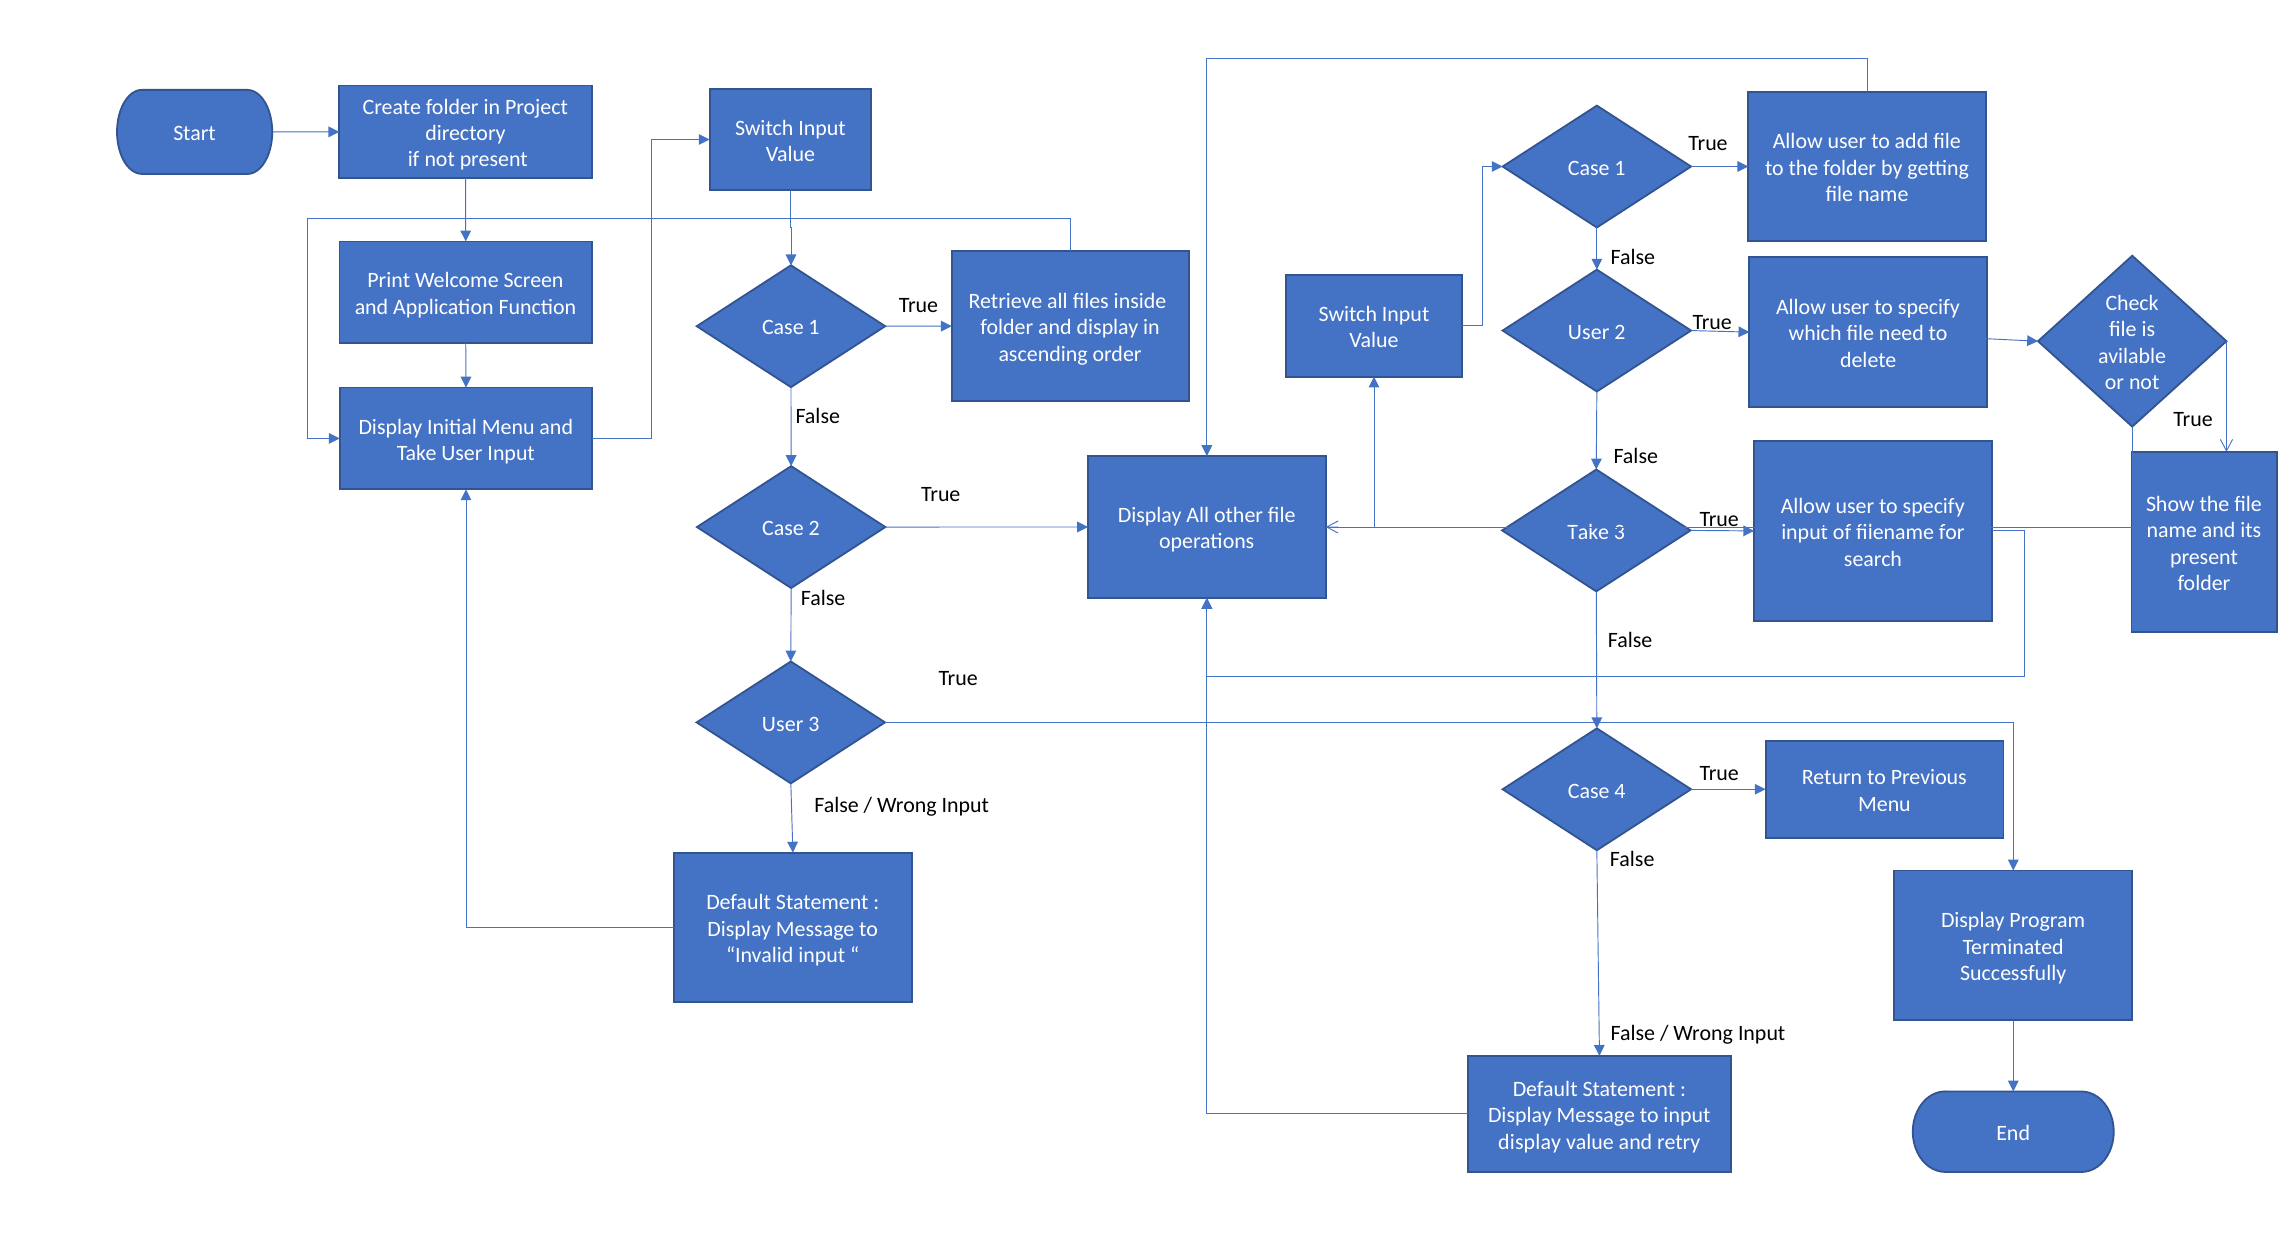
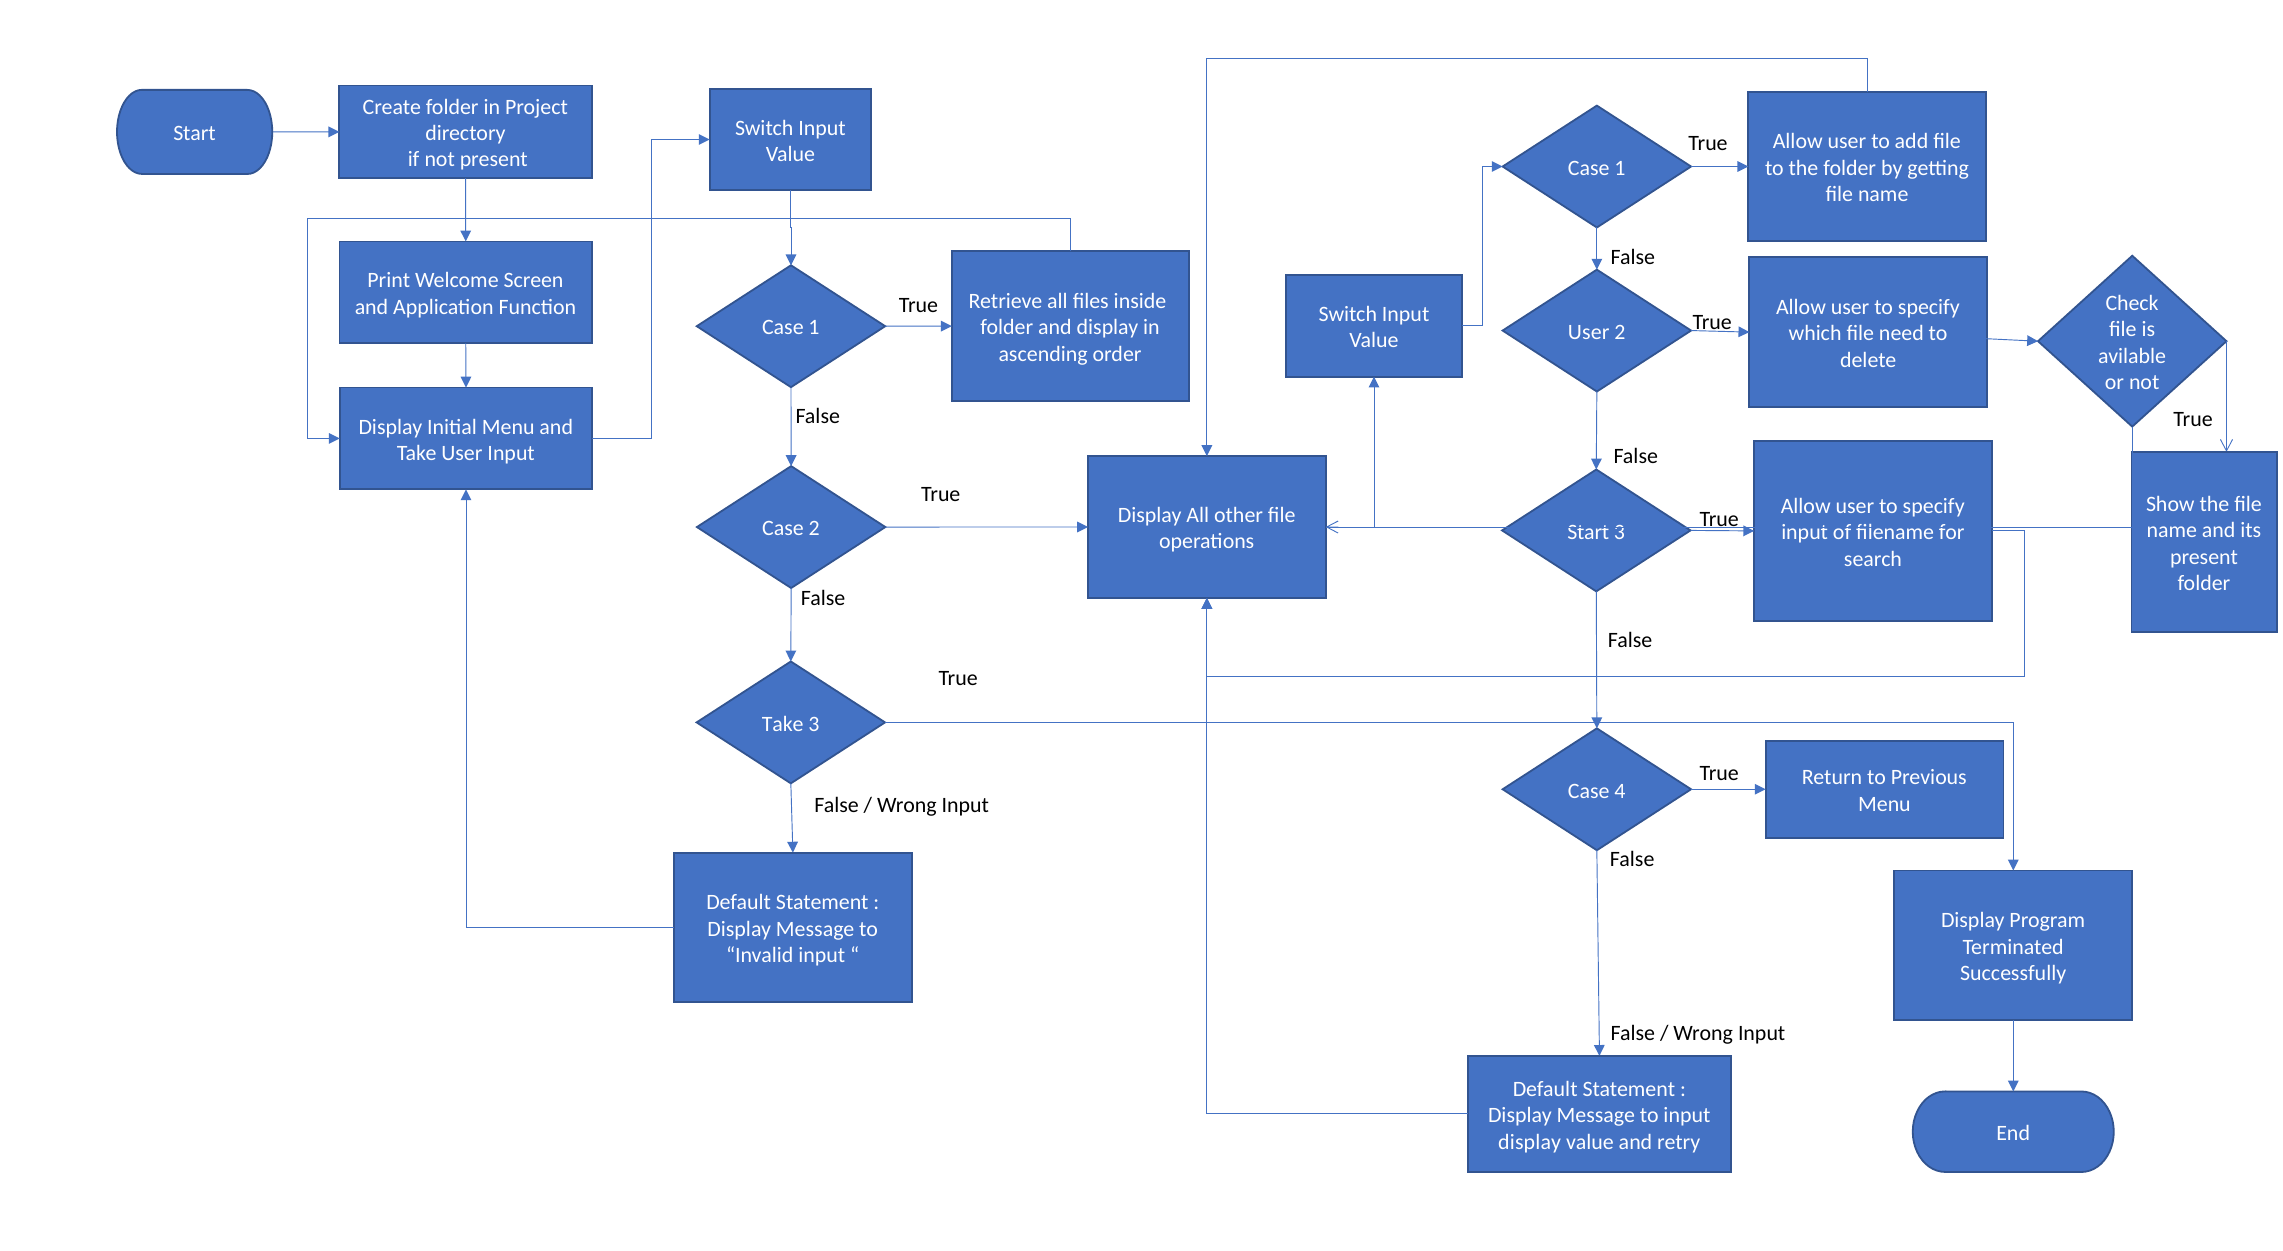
Take at (1588, 532): Take -> Start
User at (783, 724): User -> Take
